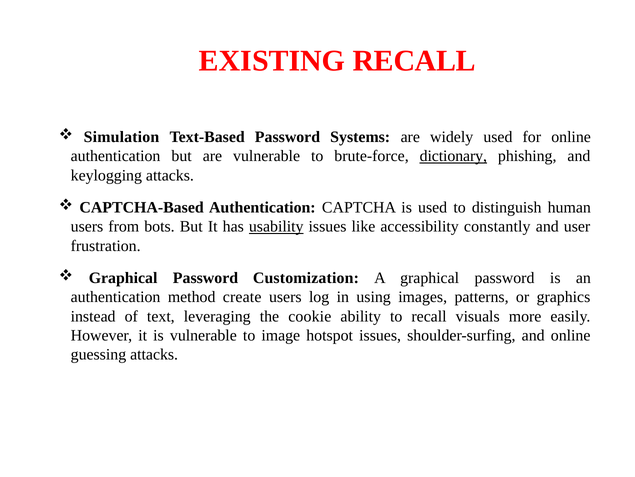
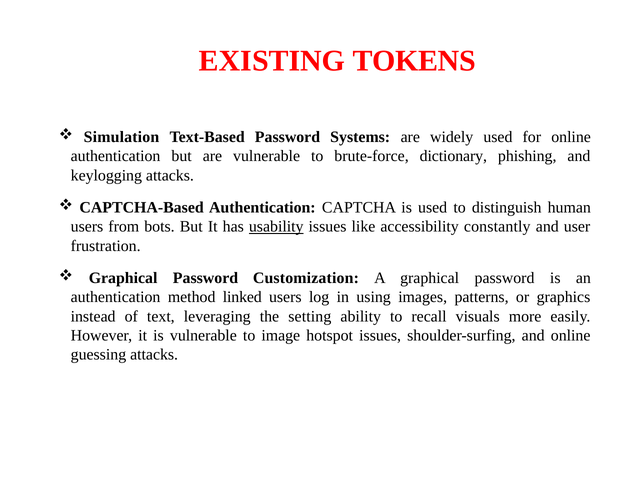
EXISTING RECALL: RECALL -> TOKENS
dictionary underline: present -> none
create: create -> linked
cookie: cookie -> setting
